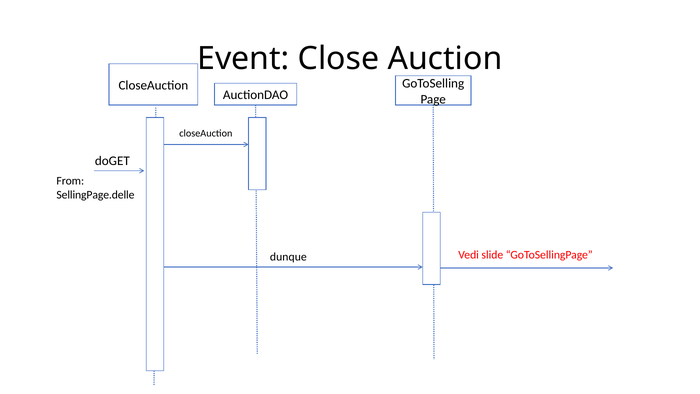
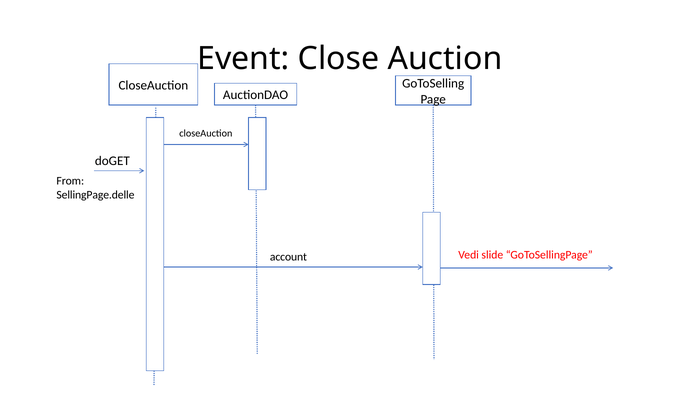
dunque: dunque -> account
